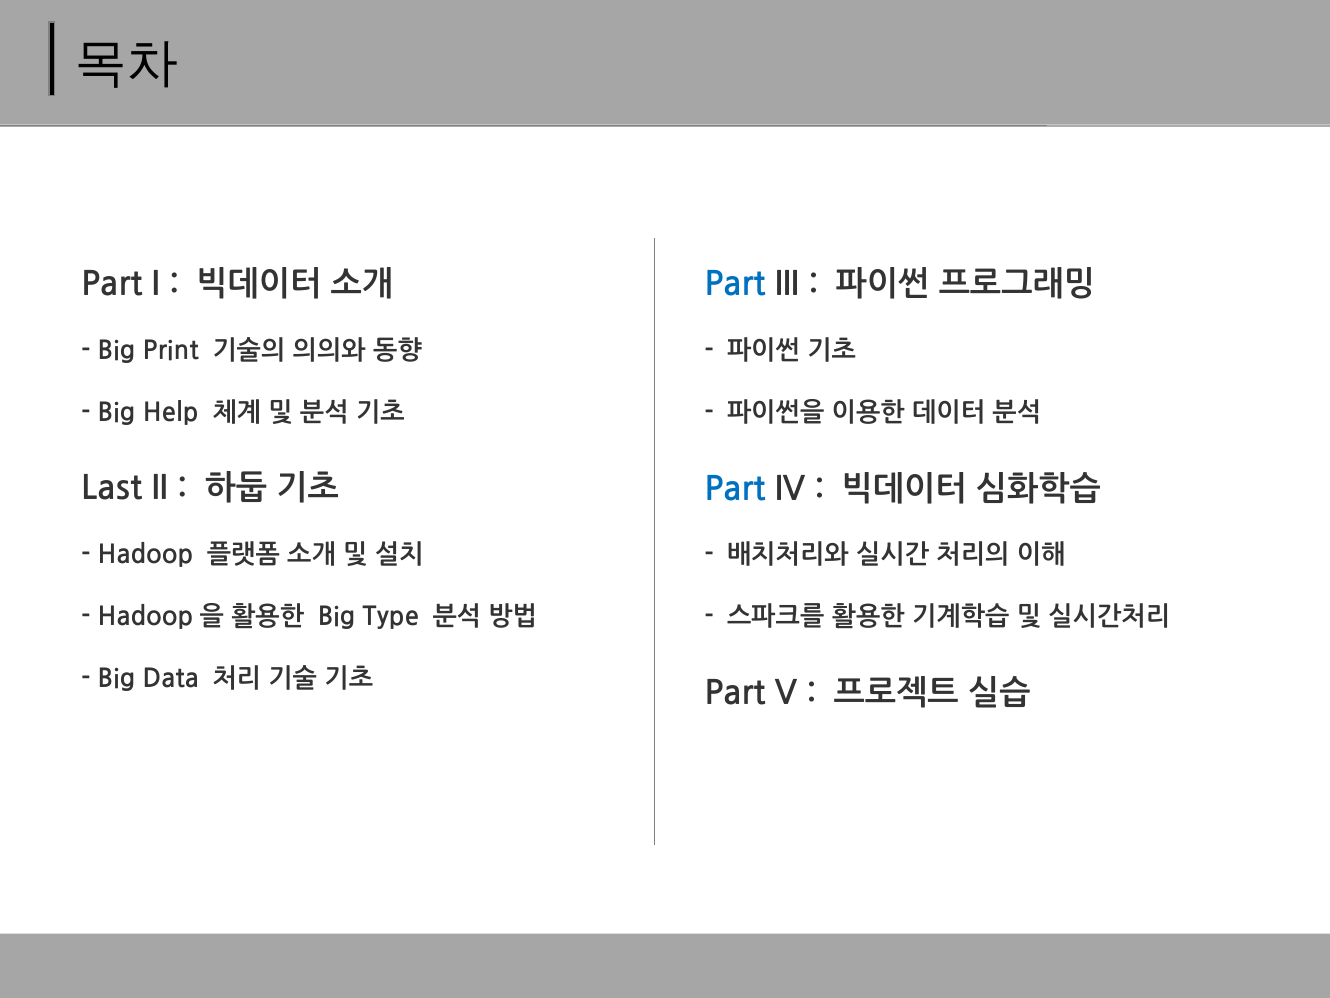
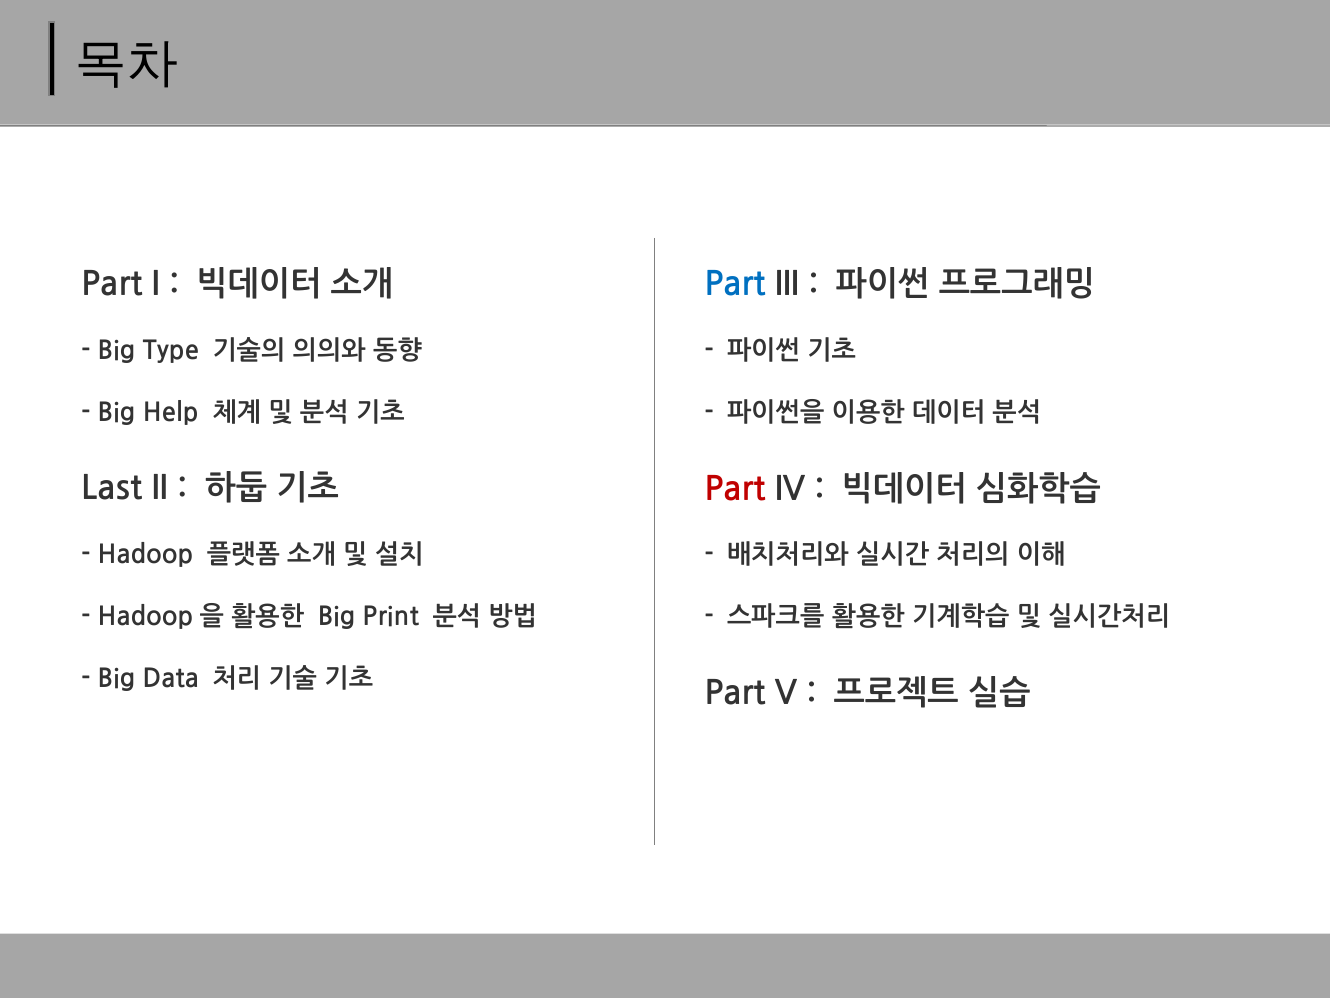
Print: Print -> Type
Part at (735, 489) colour: blue -> red
Type: Type -> Print
